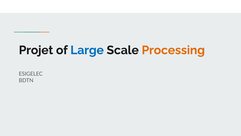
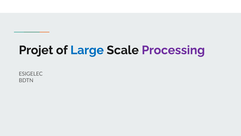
Processing colour: orange -> purple
